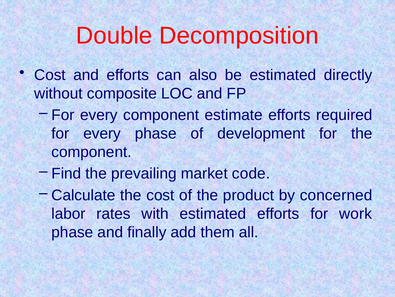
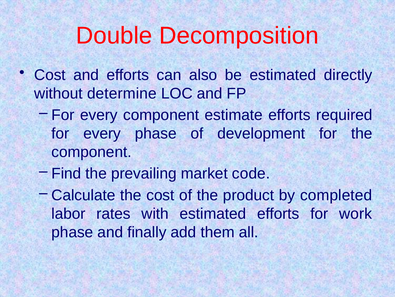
composite: composite -> determine
concerned: concerned -> completed
